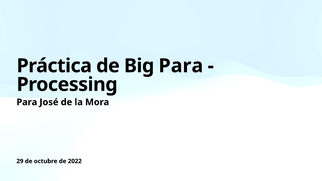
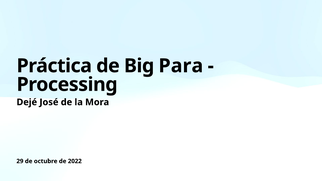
Para at (27, 102): Para -> Dejé
